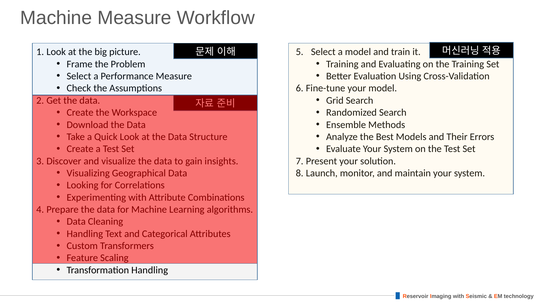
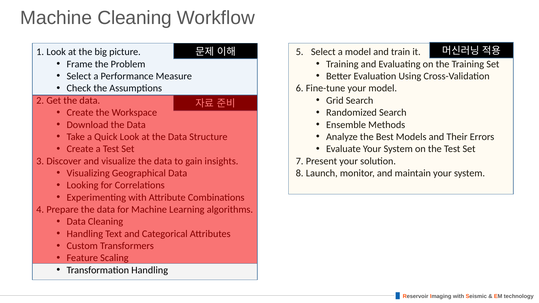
Machine Measure: Measure -> Cleaning
